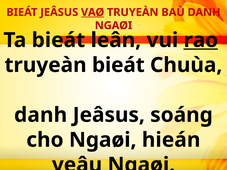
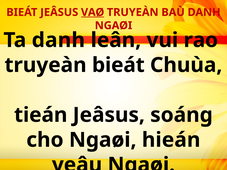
Ta bieát: bieát -> danh
rao underline: present -> none
danh at (41, 115): danh -> tieán
